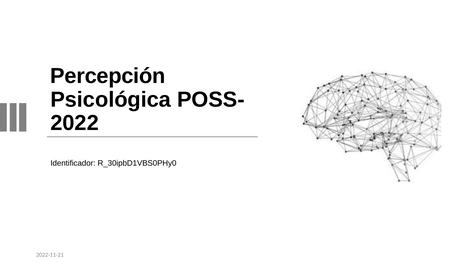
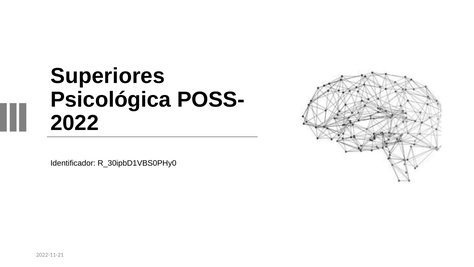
Percepción: Percepción -> Superiores
